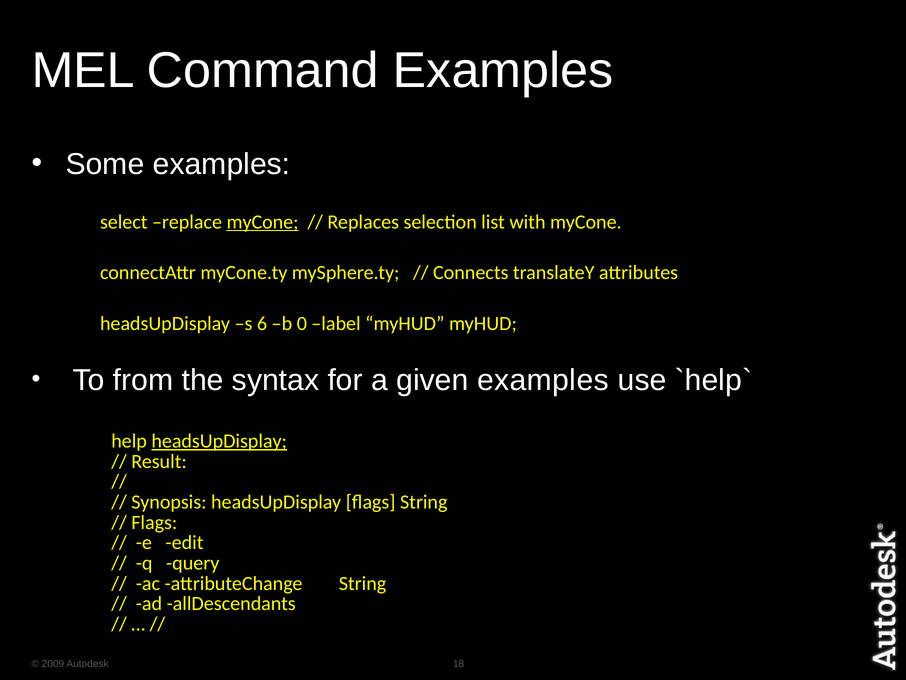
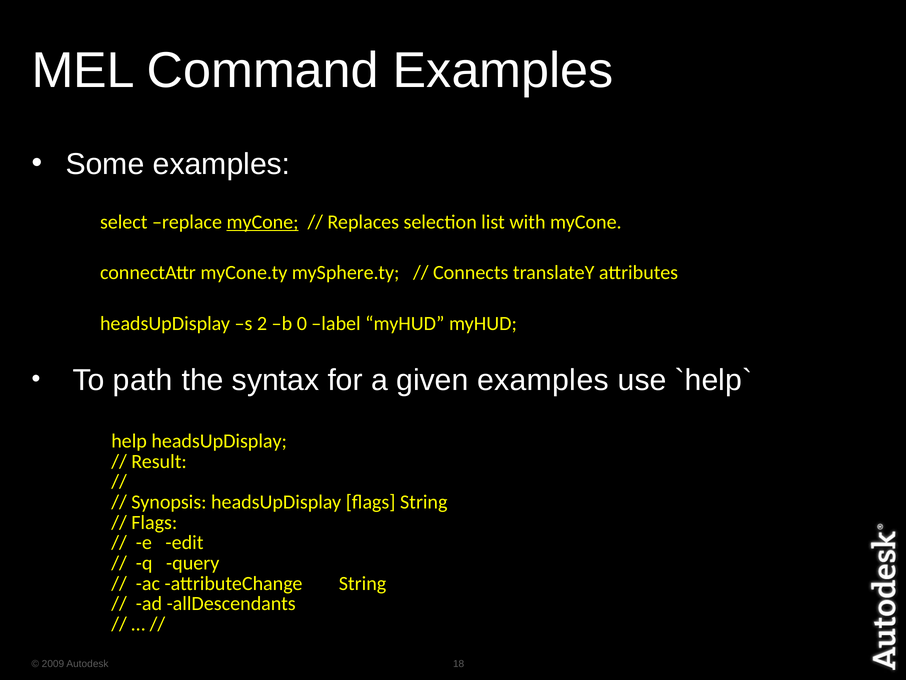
6: 6 -> 2
from: from -> path
headsUpDisplay at (219, 441) underline: present -> none
